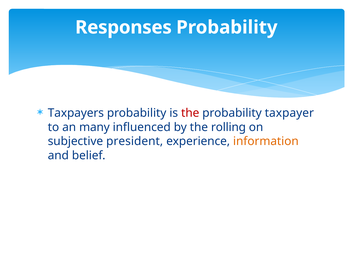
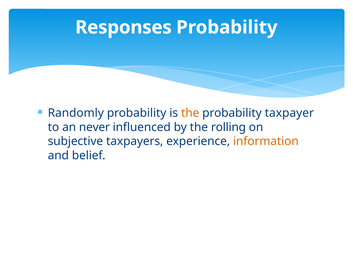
Taxpayers: Taxpayers -> Randomly
the at (190, 113) colour: red -> orange
many: many -> never
president: president -> taxpayers
